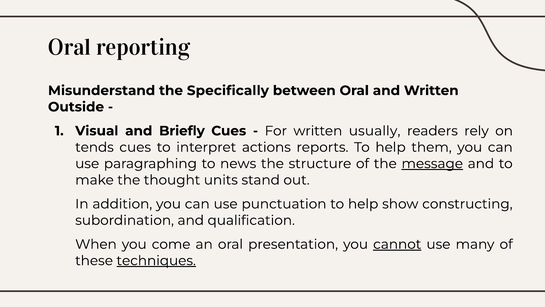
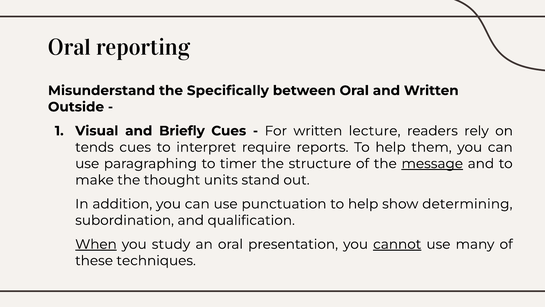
usually: usually -> lecture
actions: actions -> require
news: news -> timer
constructing: constructing -> determining
When underline: none -> present
come: come -> study
techniques underline: present -> none
